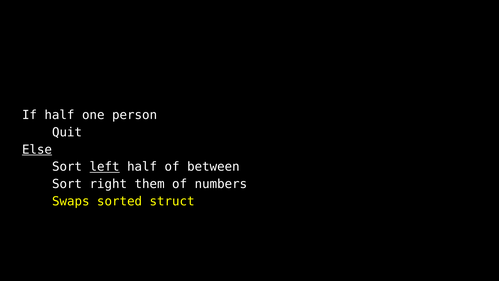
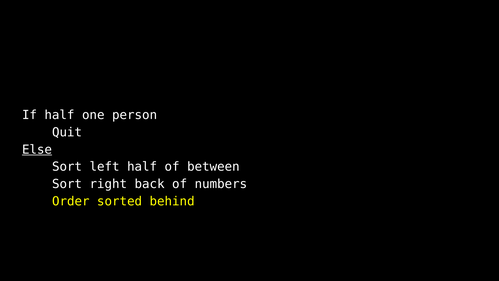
left underline: present -> none
them: them -> back
Swaps: Swaps -> Order
struct: struct -> behind
